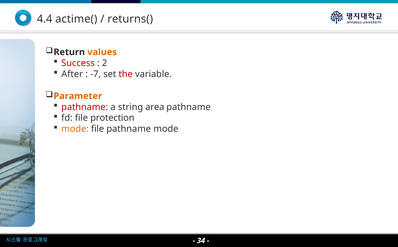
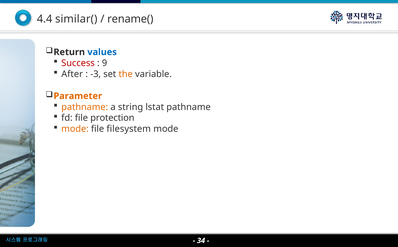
actime(: actime( -> similar(
returns(: returns( -> rename(
values colour: orange -> blue
2: 2 -> 9
-7: -7 -> -3
the colour: red -> orange
pathname at (85, 107) colour: red -> orange
area: area -> lstat
file pathname: pathname -> filesystem
